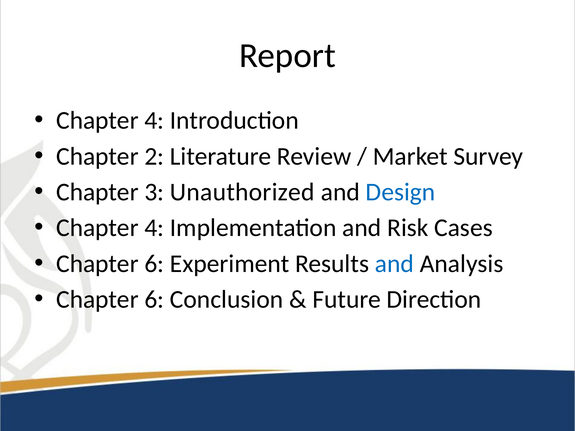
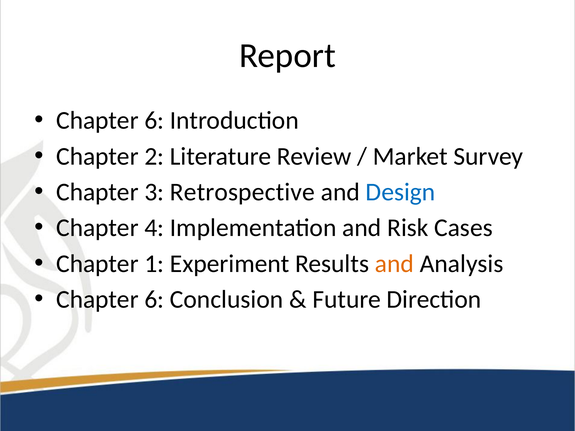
4 at (154, 121): 4 -> 6
Unauthorized: Unauthorized -> Retrospective
6 at (154, 264): 6 -> 1
and at (394, 264) colour: blue -> orange
